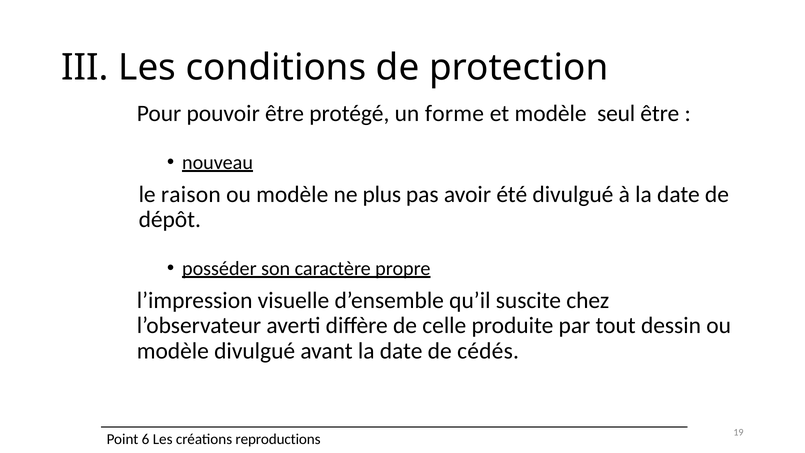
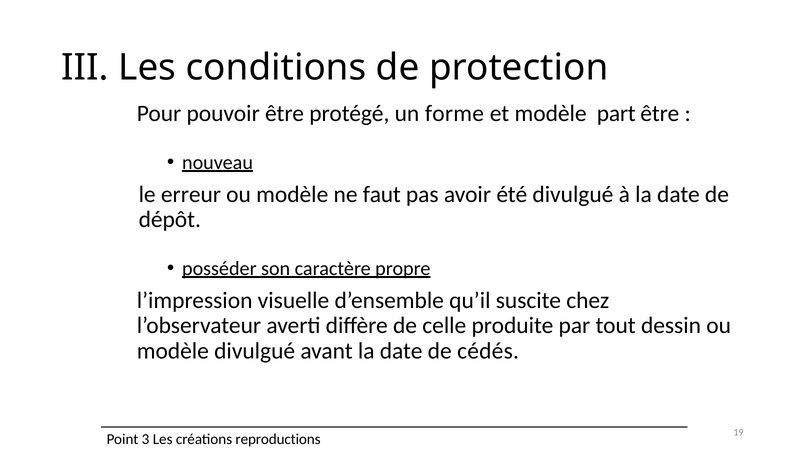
seul: seul -> part
raison: raison -> erreur
plus: plus -> faut
6: 6 -> 3
